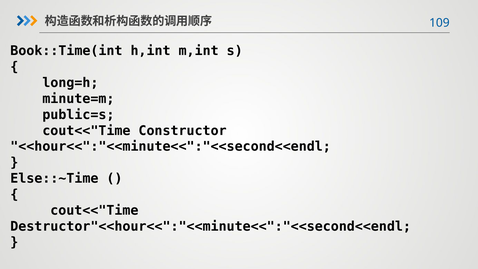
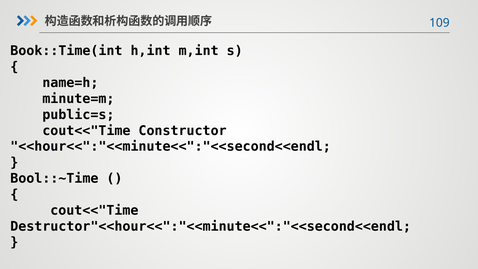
long=h: long=h -> name=h
Else::~Time: Else::~Time -> Bool::~Time
